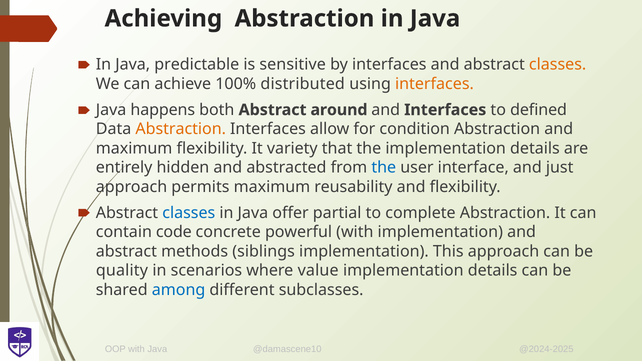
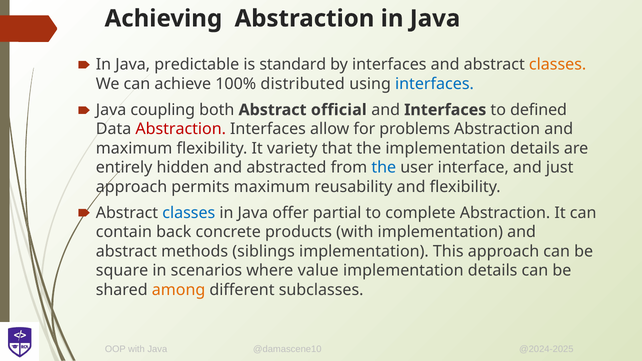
sensitive: sensitive -> standard
interfaces at (434, 84) colour: orange -> blue
happens: happens -> coupling
around: around -> official
Abstraction at (181, 129) colour: orange -> red
condition: condition -> problems
code: code -> back
powerful: powerful -> products
quality: quality -> square
among colour: blue -> orange
